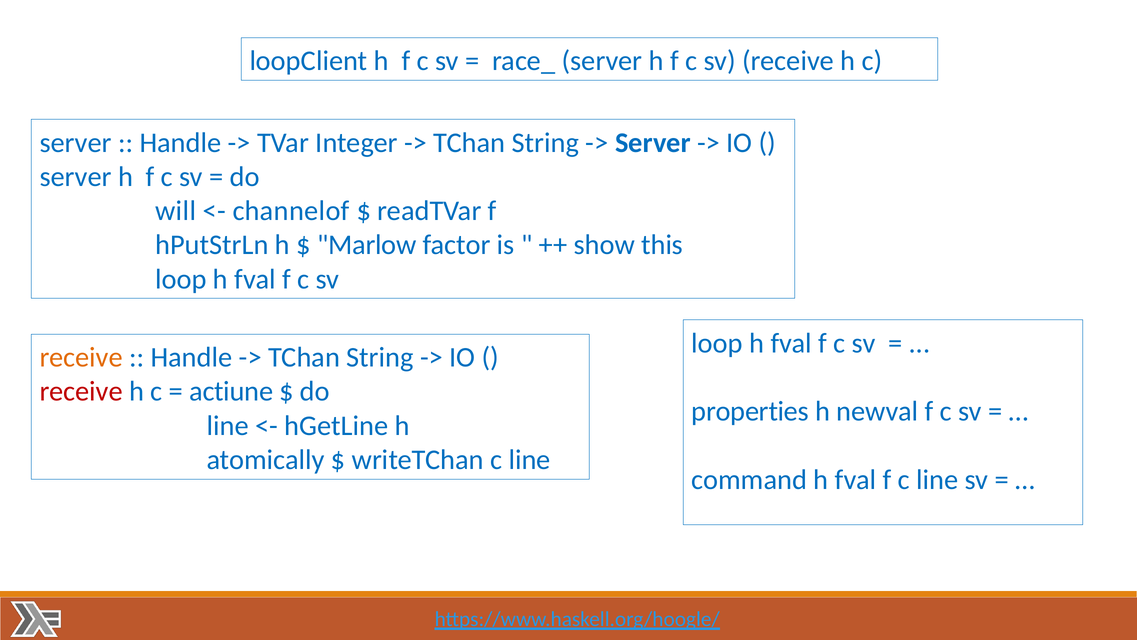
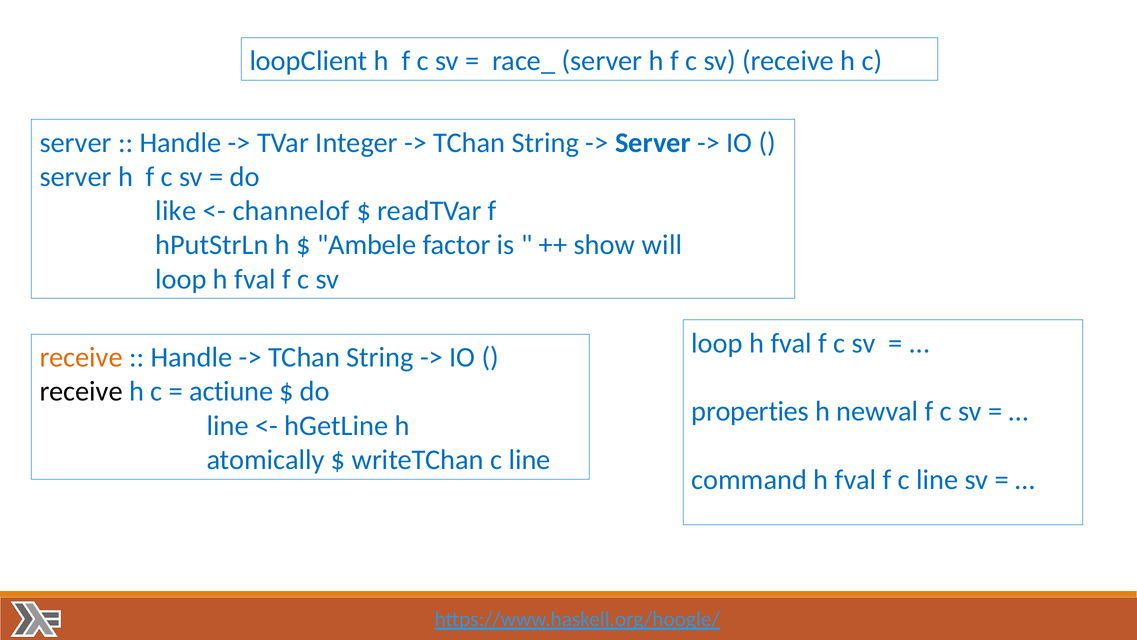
will: will -> like
Marlow: Marlow -> Ambele
this: this -> will
receive at (81, 391) colour: red -> black
